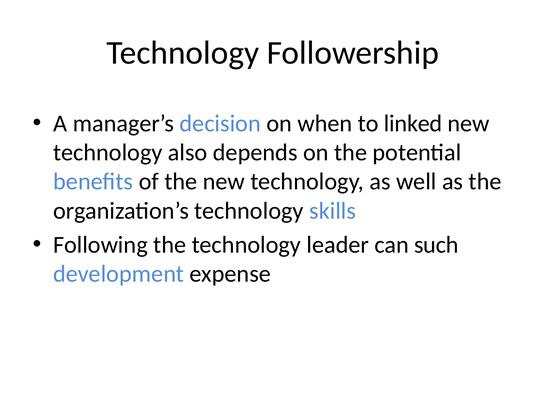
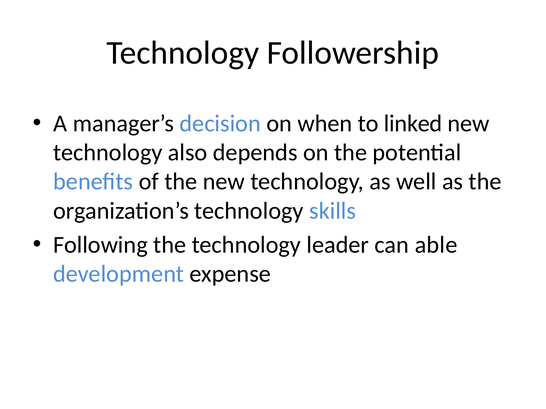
such: such -> able
